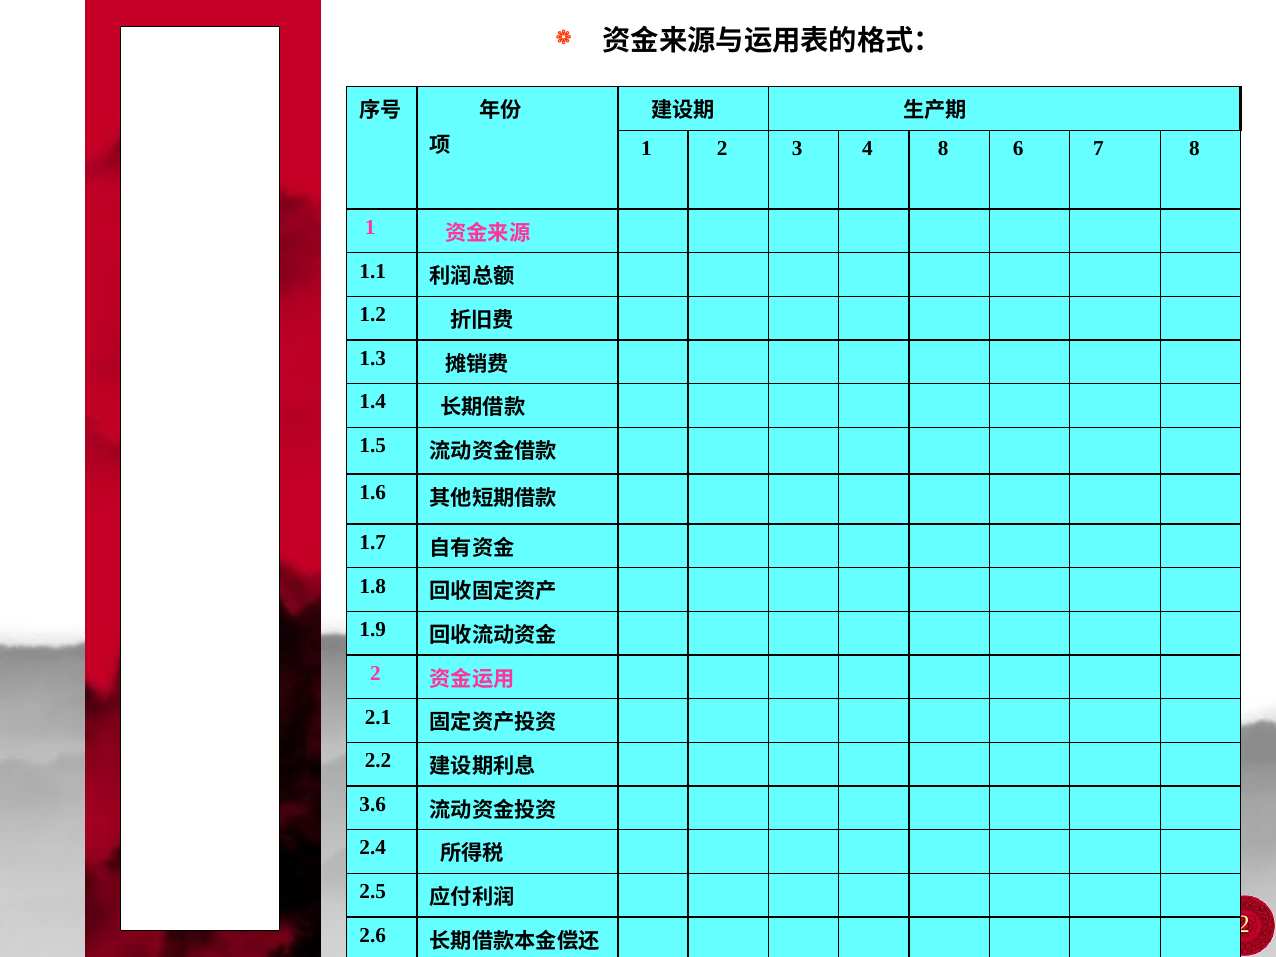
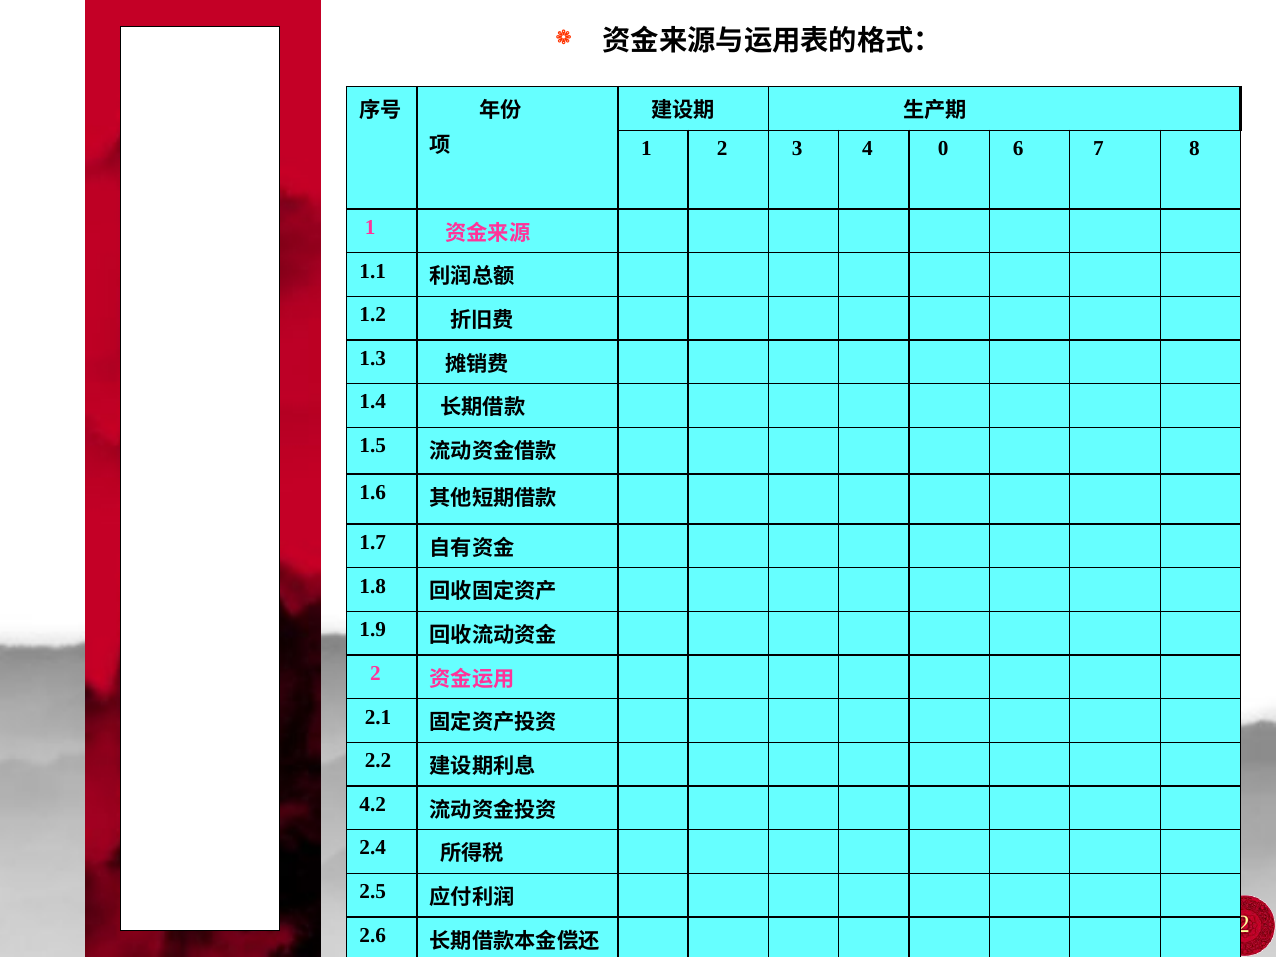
4 8: 8 -> 0
3.6: 3.6 -> 4.2
